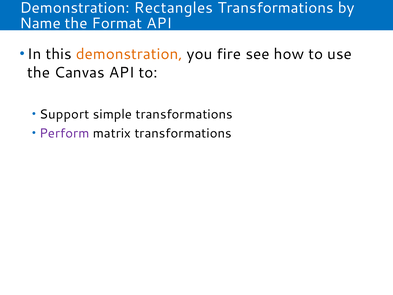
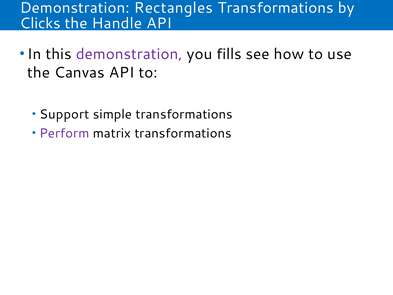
Name: Name -> Clicks
Format: Format -> Handle
demonstration at (129, 54) colour: orange -> purple
fire: fire -> fills
